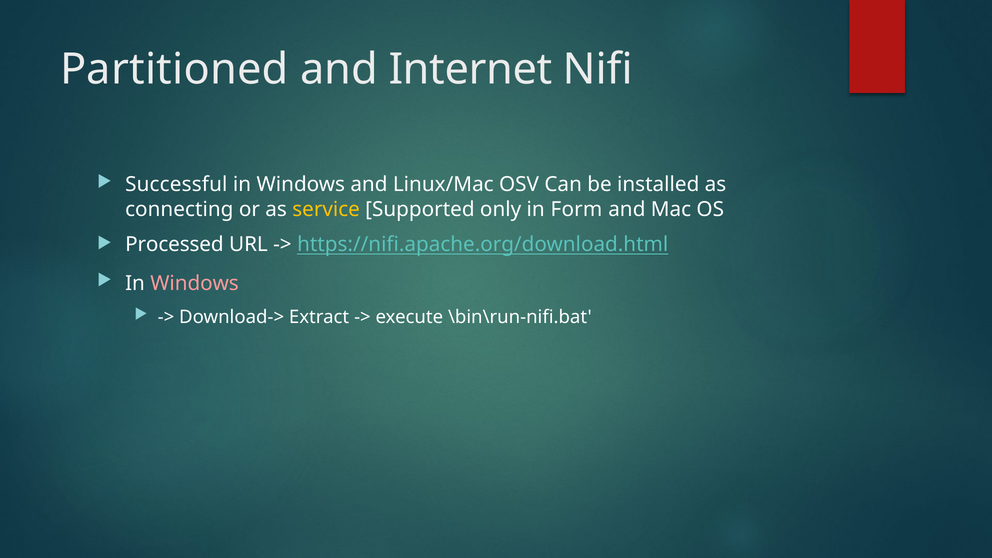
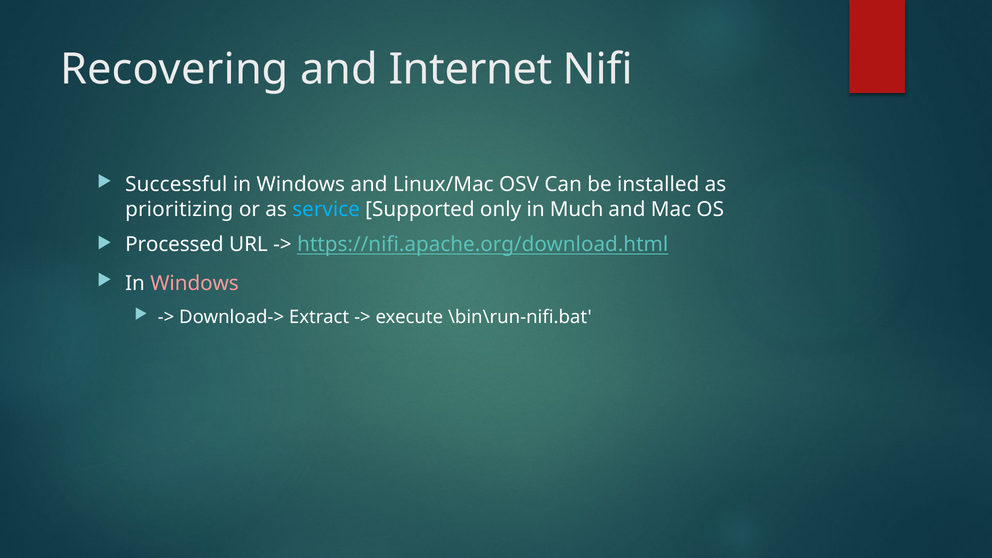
Partitioned: Partitioned -> Recovering
connecting: connecting -> prioritizing
service colour: yellow -> light blue
Form: Form -> Much
